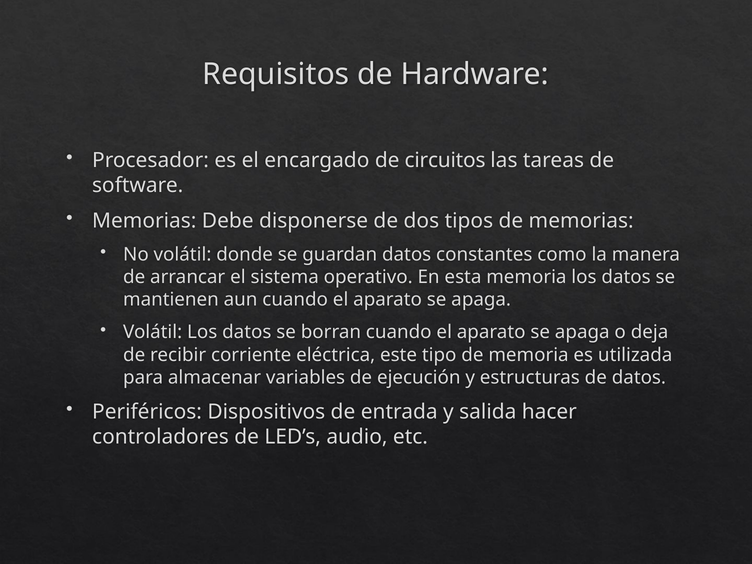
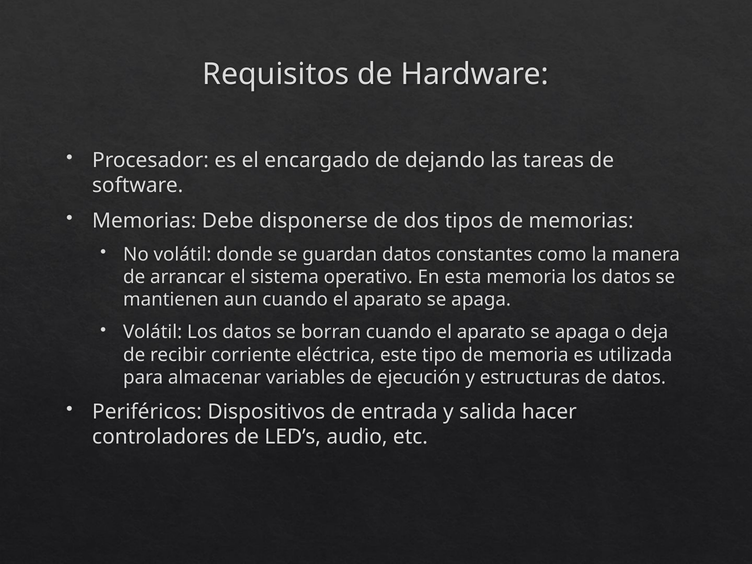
circuitos: circuitos -> dejando
